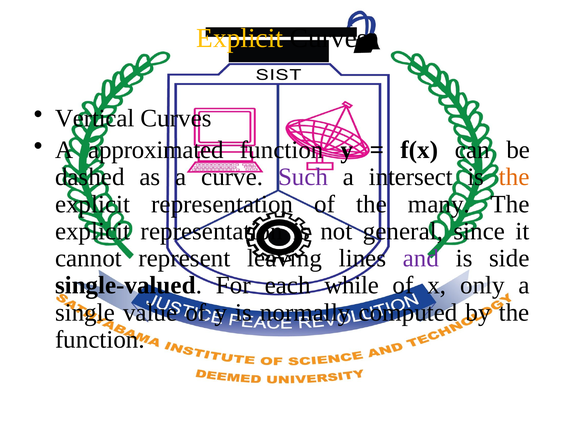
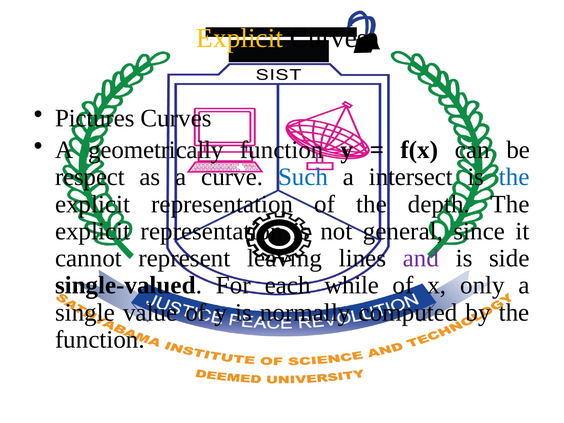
Vertical: Vertical -> Pictures
approximated: approximated -> geometrically
dashed: dashed -> respect
Such colour: purple -> blue
the at (514, 177) colour: orange -> blue
many: many -> depth
